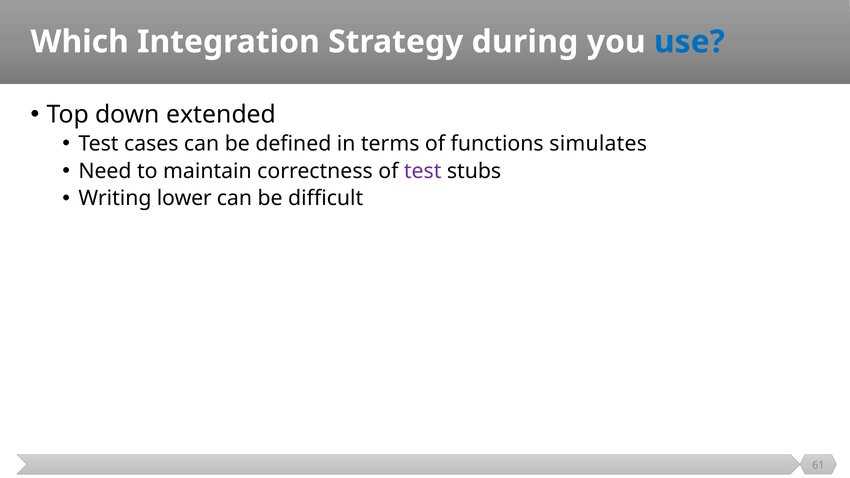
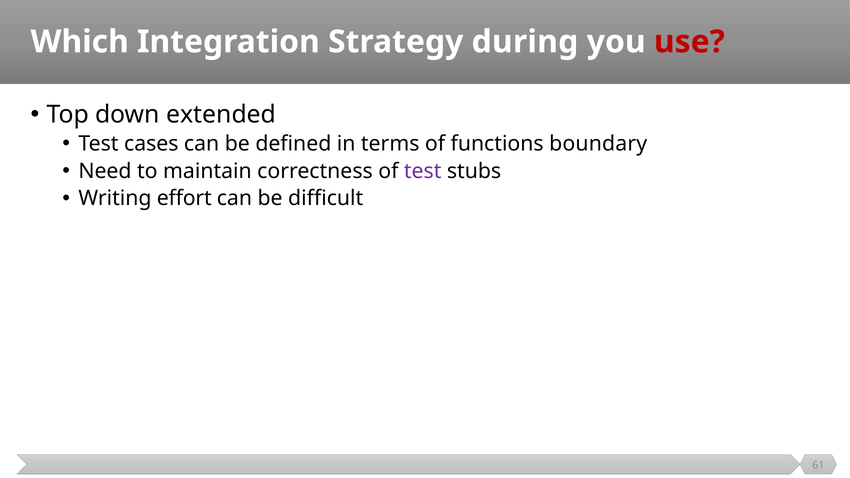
use colour: blue -> red
simulates: simulates -> boundary
lower: lower -> effort
